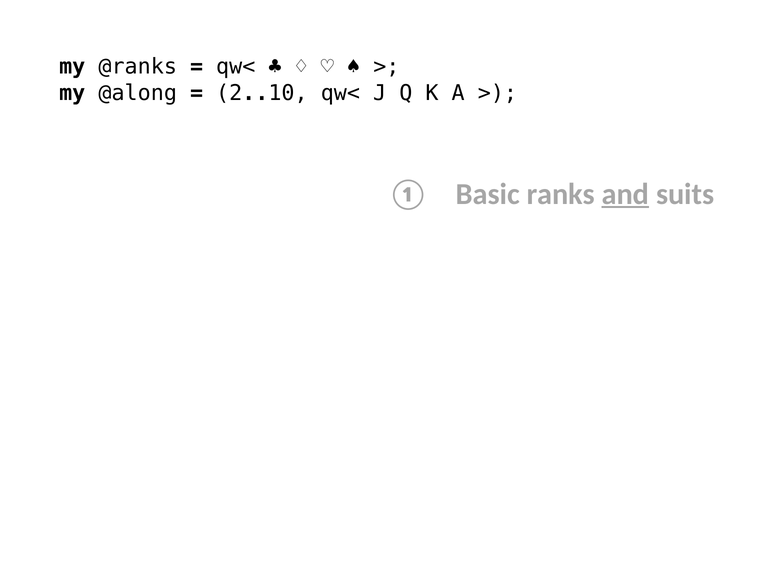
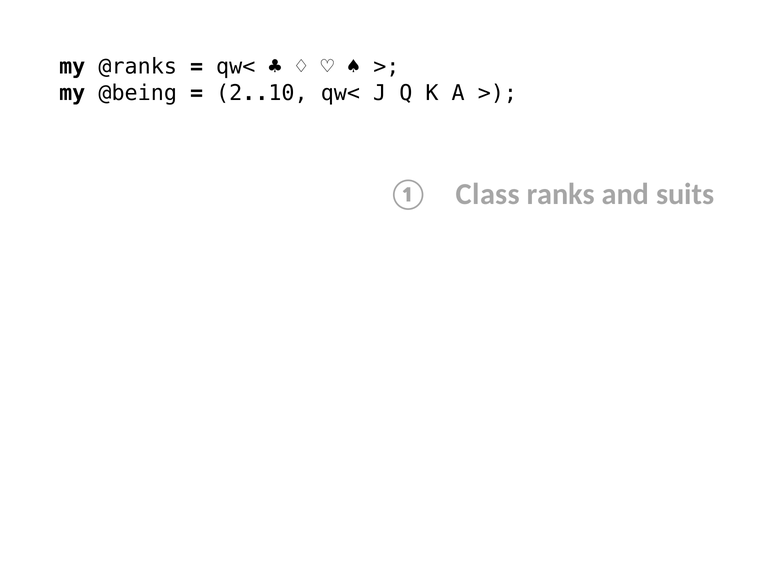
@along: @along -> @being
Basic: Basic -> Class
and underline: present -> none
